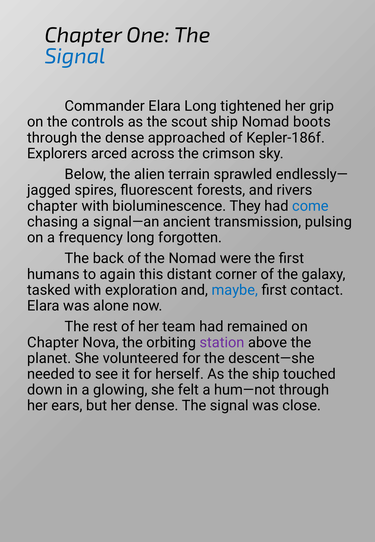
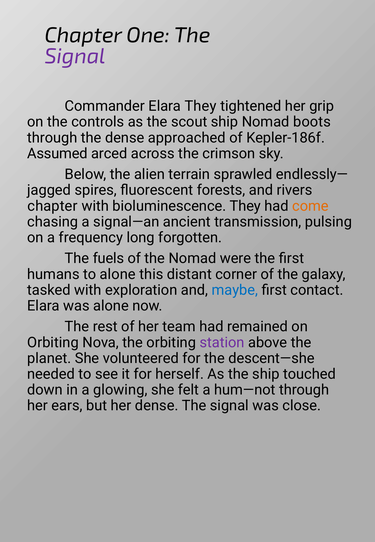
Signal at (75, 56) colour: blue -> purple
Elara Long: Long -> They
Explorers: Explorers -> Assumed
come colour: blue -> orange
back: back -> fuels
to again: again -> alone
Chapter at (53, 342): Chapter -> Orbiting
